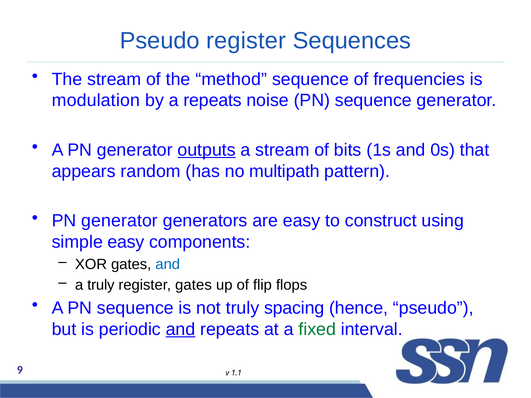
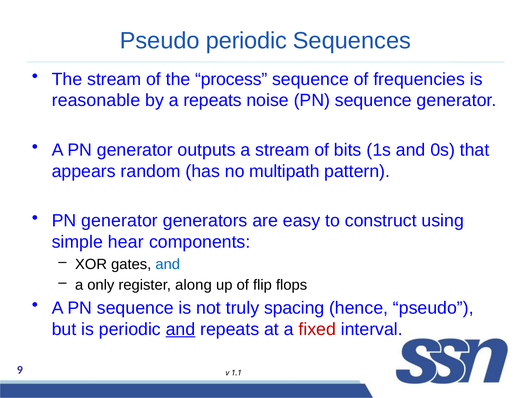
Pseudo register: register -> periodic
method: method -> process
modulation: modulation -> reasonable
outputs underline: present -> none
simple easy: easy -> hear
a truly: truly -> only
register gates: gates -> along
fixed colour: green -> red
